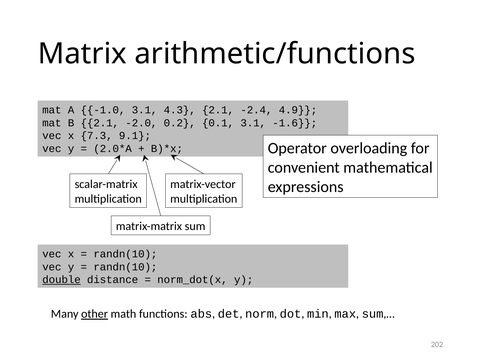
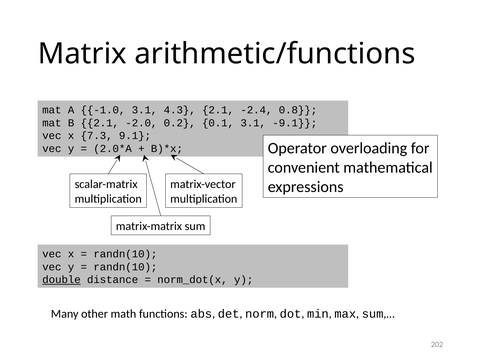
4.9: 4.9 -> 0.8
-1.6: -1.6 -> -9.1
other underline: present -> none
